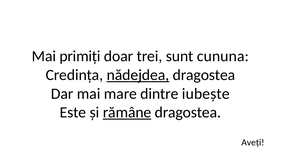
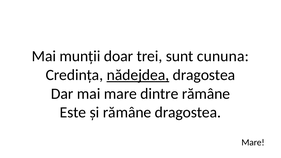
primiți: primiți -> munții
dintre iubește: iubește -> rămâne
rămâne at (127, 112) underline: present -> none
Aveți at (253, 143): Aveți -> Mare
